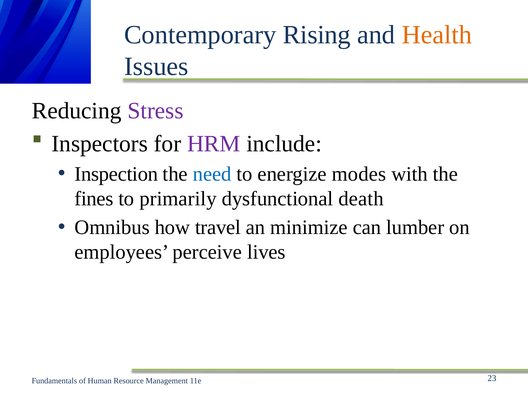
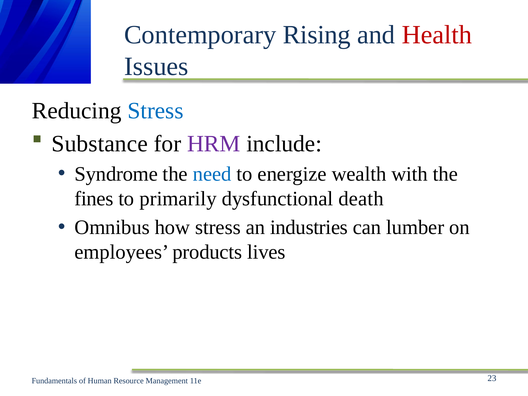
Health colour: orange -> red
Stress at (155, 111) colour: purple -> blue
Inspectors: Inspectors -> Substance
Inspection: Inspection -> Syndrome
modes: modes -> wealth
how travel: travel -> stress
minimize: minimize -> industries
perceive: perceive -> products
